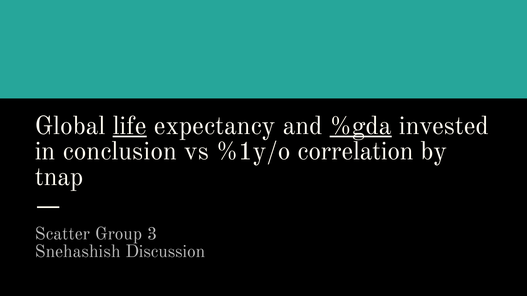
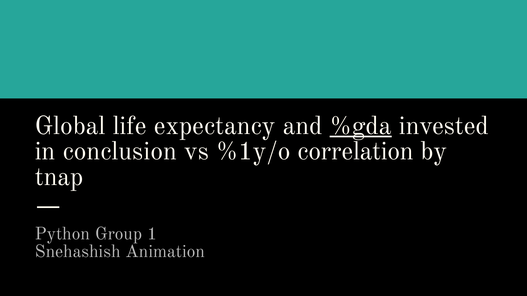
life underline: present -> none
Scatter: Scatter -> Python
3: 3 -> 1
Discussion: Discussion -> Animation
